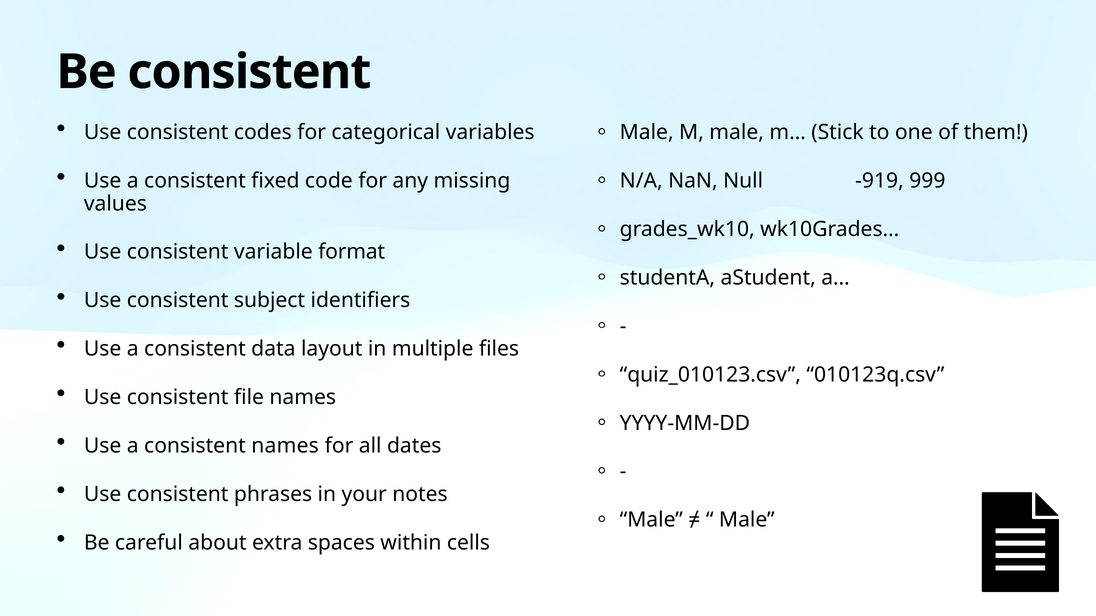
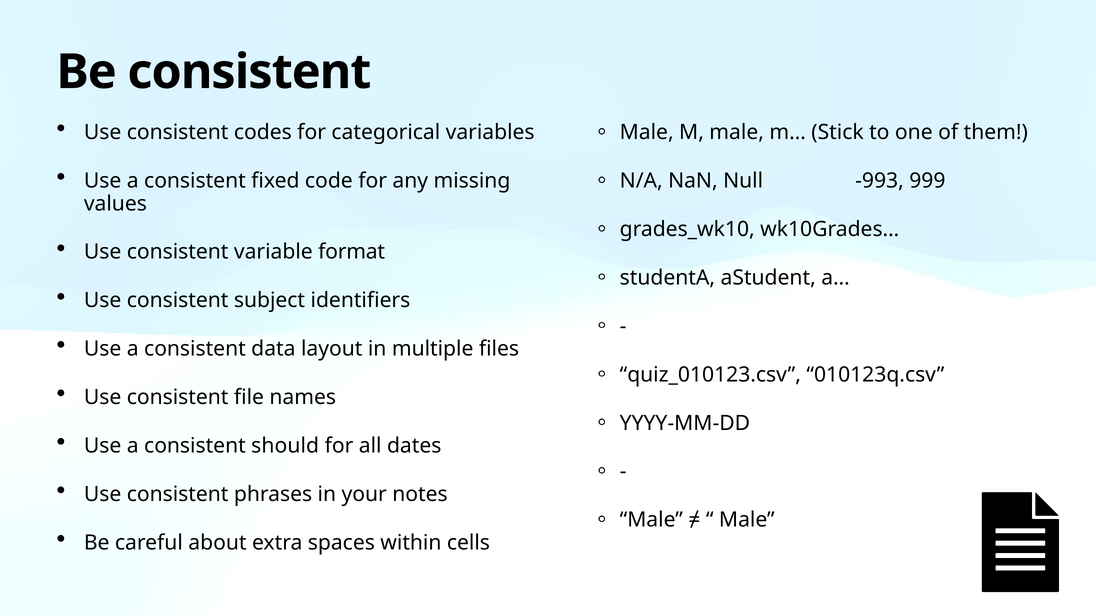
-919: -919 -> -993
consistent names: names -> should
